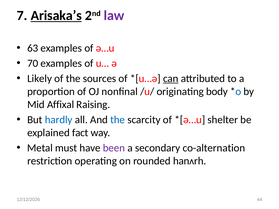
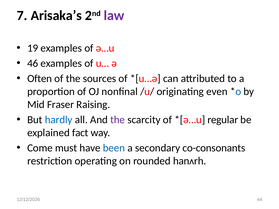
Arisaka’s underline: present -> none
63: 63 -> 19
70: 70 -> 46
Likely: Likely -> Often
can underline: present -> none
body: body -> even
Affixal: Affixal -> Fraser
the at (118, 120) colour: blue -> purple
shelter: shelter -> regular
Metal: Metal -> Come
been colour: purple -> blue
co-alternation: co-alternation -> co-consonants
